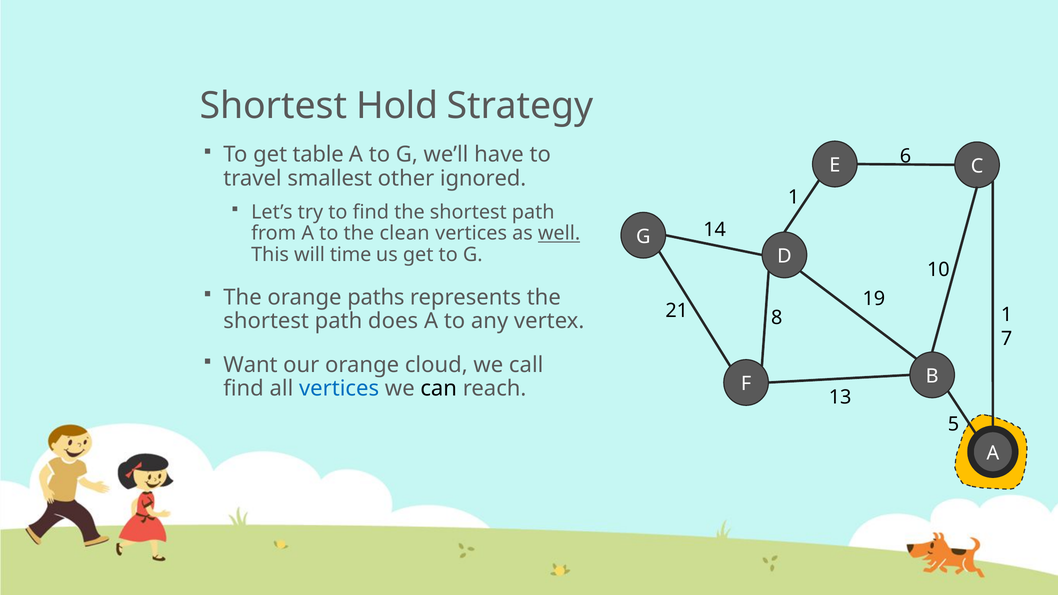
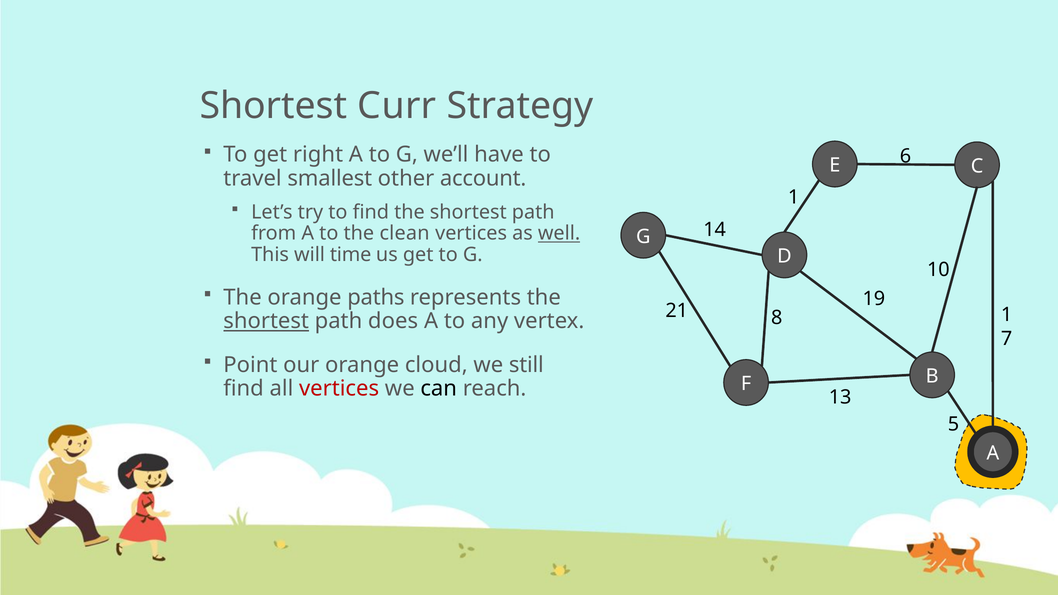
Hold: Hold -> Curr
table: table -> right
ignored: ignored -> account
shortest at (266, 321) underline: none -> present
Want: Want -> Point
call: call -> still
vertices at (339, 389) colour: blue -> red
